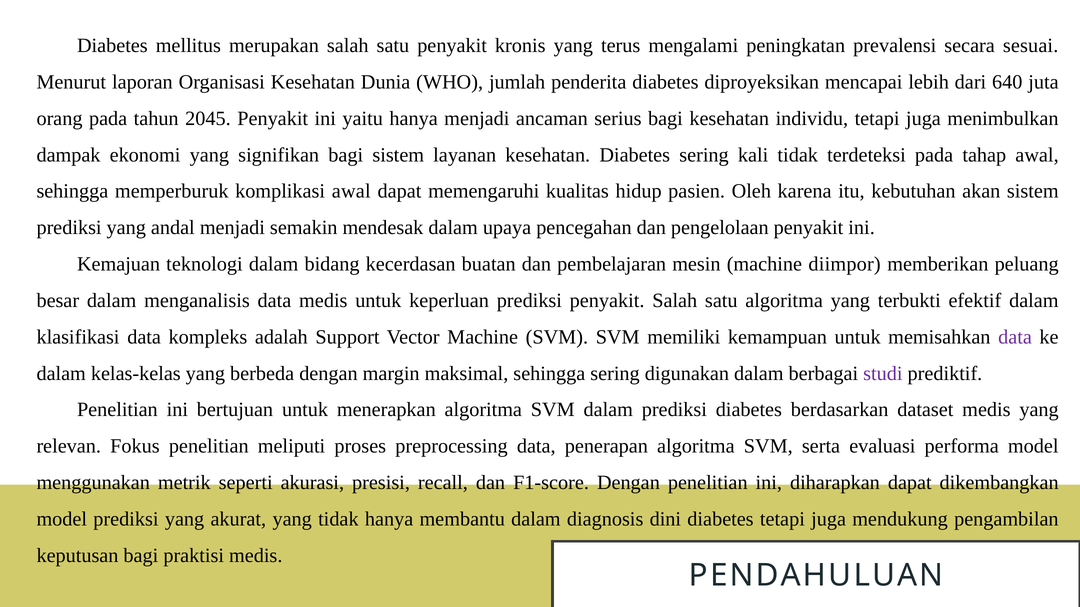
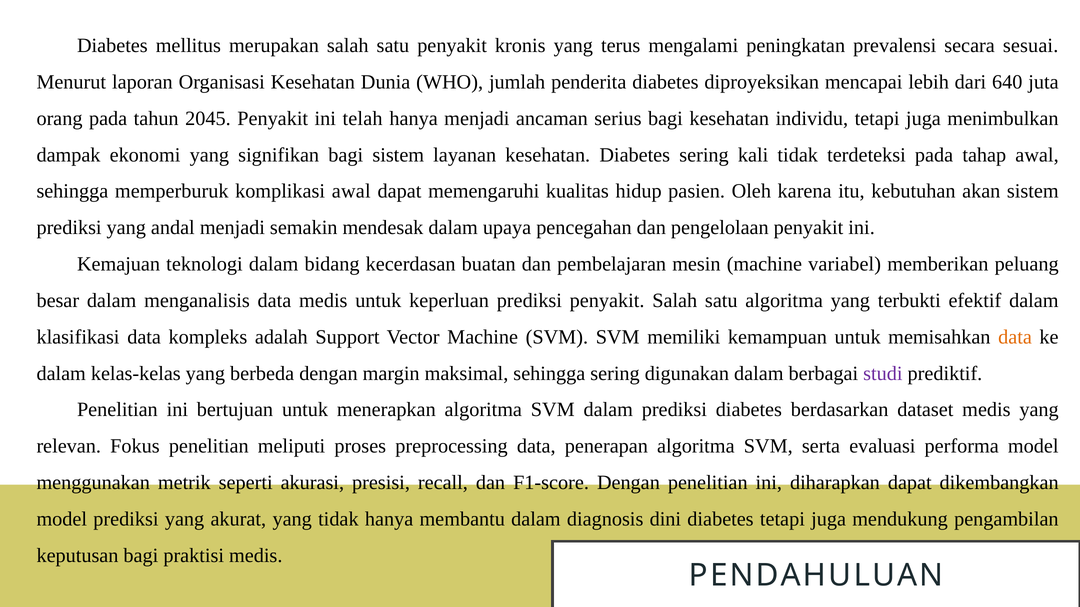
yaitu: yaitu -> telah
diimpor: diimpor -> variabel
data at (1015, 337) colour: purple -> orange
